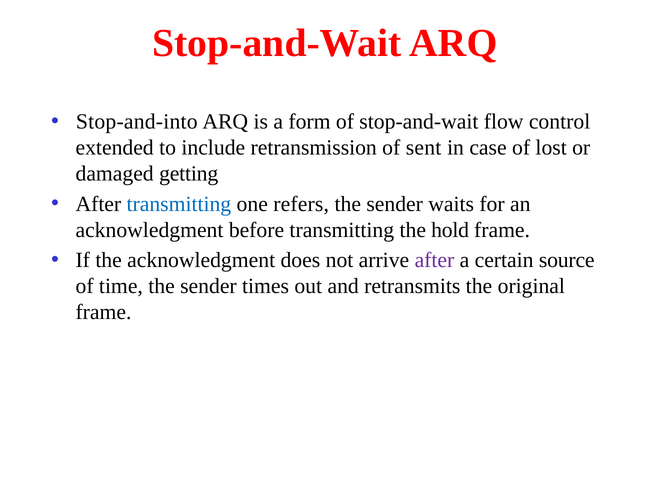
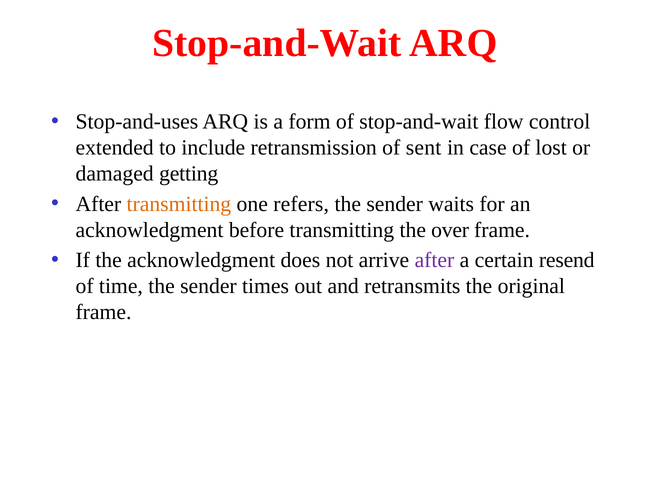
Stop-and-into: Stop-and-into -> Stop-and-uses
transmitting at (179, 204) colour: blue -> orange
hold: hold -> over
source: source -> resend
